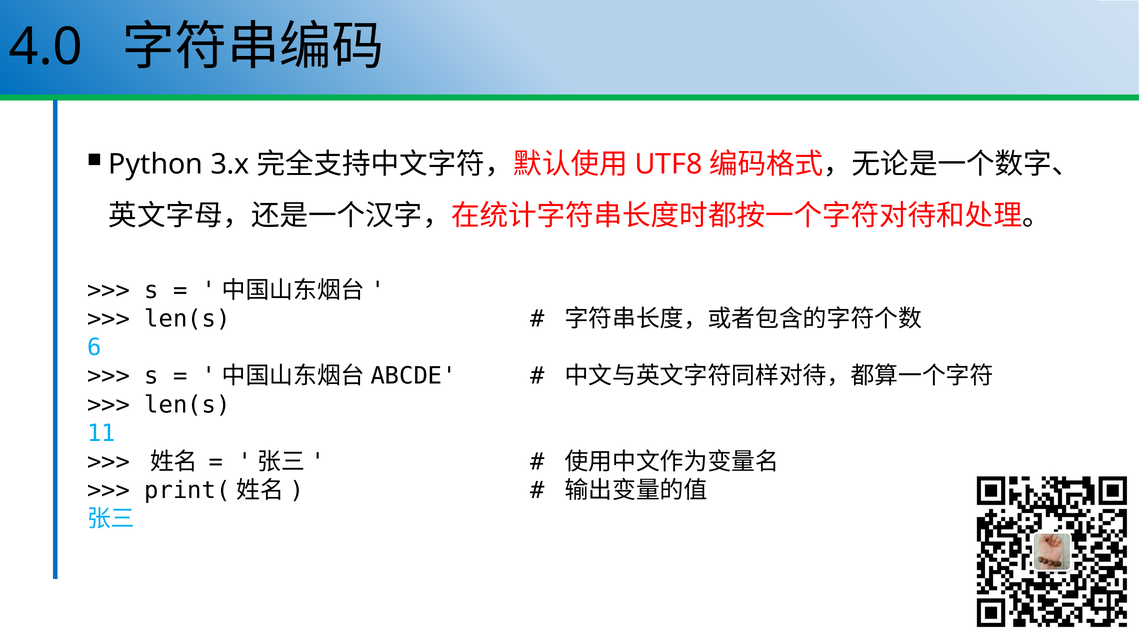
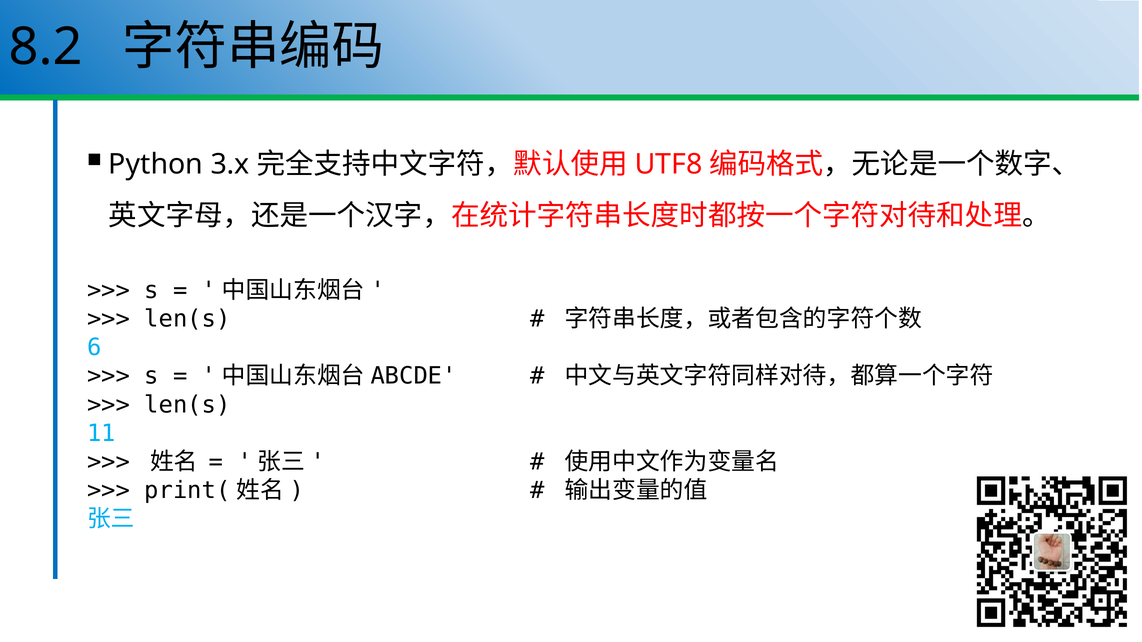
4.0: 4.0 -> 8.2
